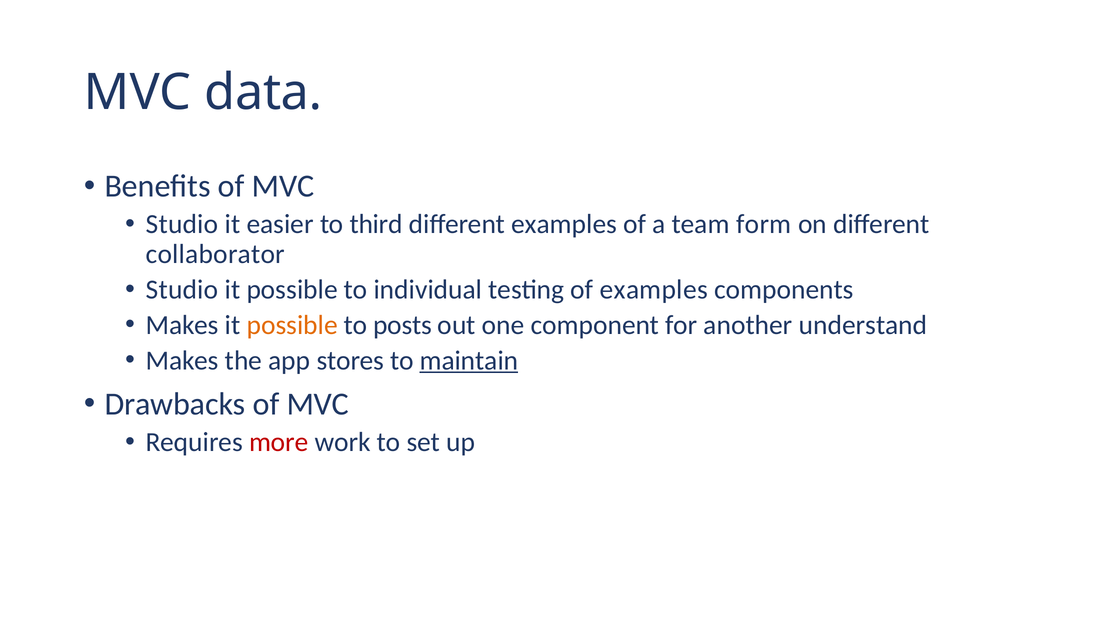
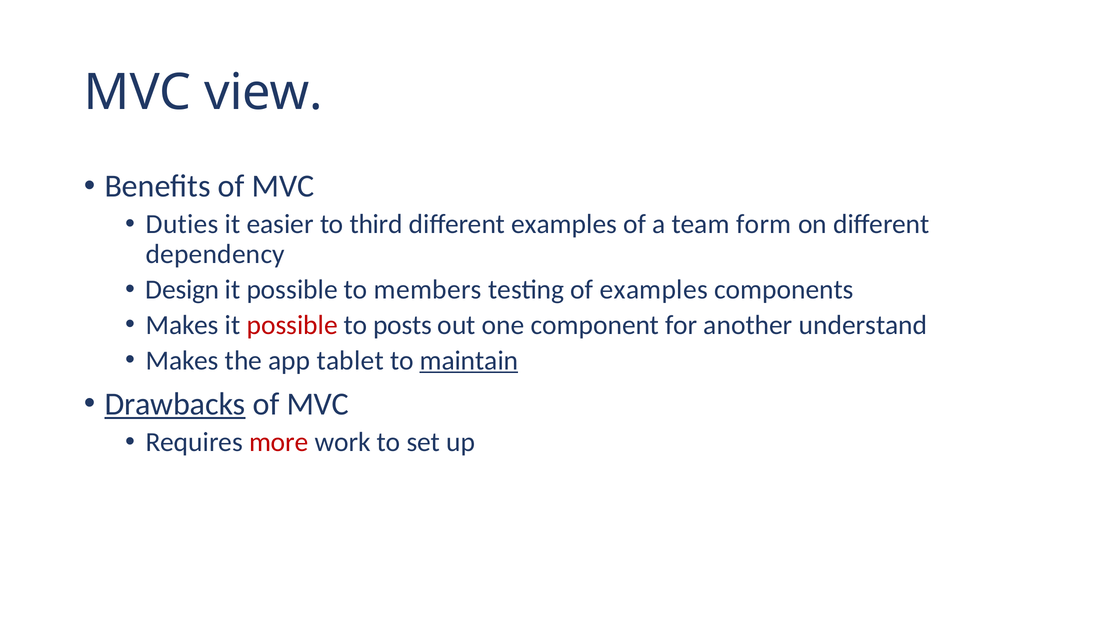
data: data -> view
Studio at (182, 224): Studio -> Duties
collaborator: collaborator -> dependency
Studio at (182, 289): Studio -> Design
individual: individual -> members
possible at (292, 325) colour: orange -> red
stores: stores -> tablet
Drawbacks underline: none -> present
